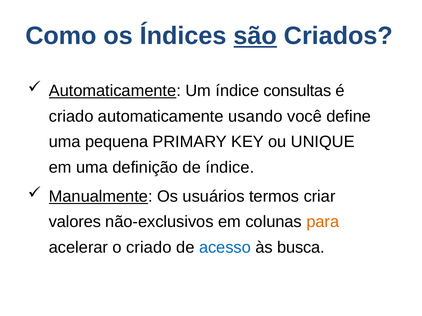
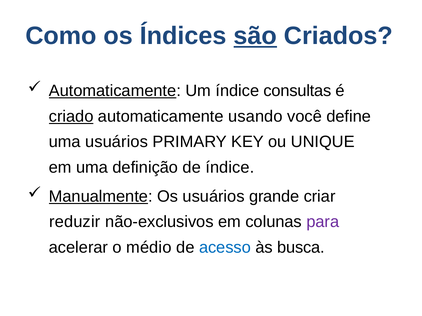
criado at (71, 116) underline: none -> present
uma pequena: pequena -> usuários
termos: termos -> grande
valores: valores -> reduzir
para colour: orange -> purple
o criado: criado -> médio
